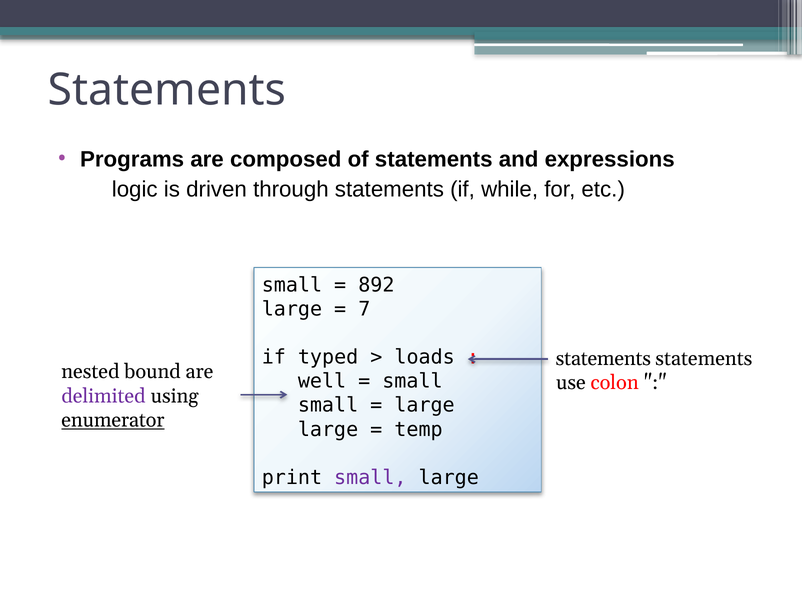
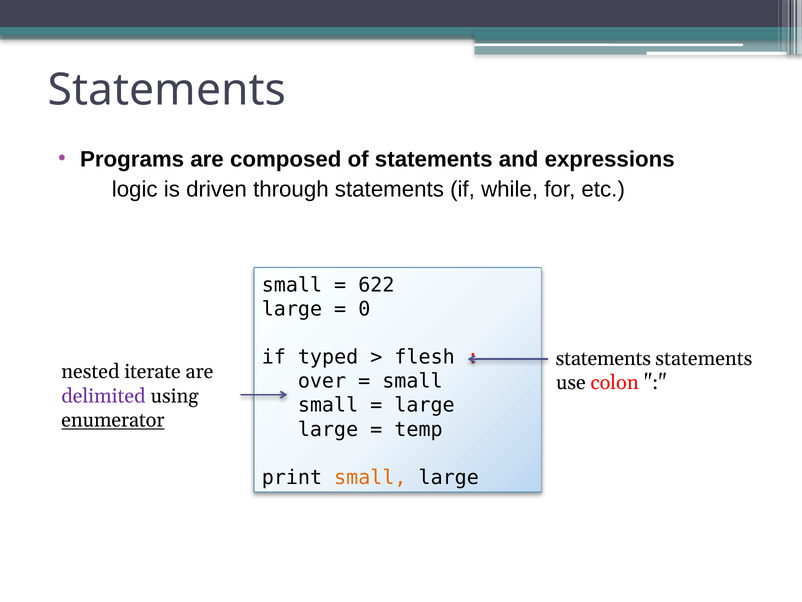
892: 892 -> 622
7: 7 -> 0
loads: loads -> flesh
bound: bound -> iterate
well: well -> over
small at (370, 477) colour: purple -> orange
